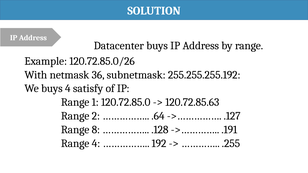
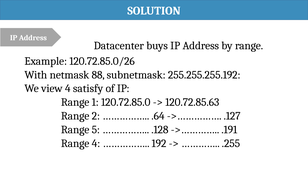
36: 36 -> 88
We buys: buys -> view
8: 8 -> 5
